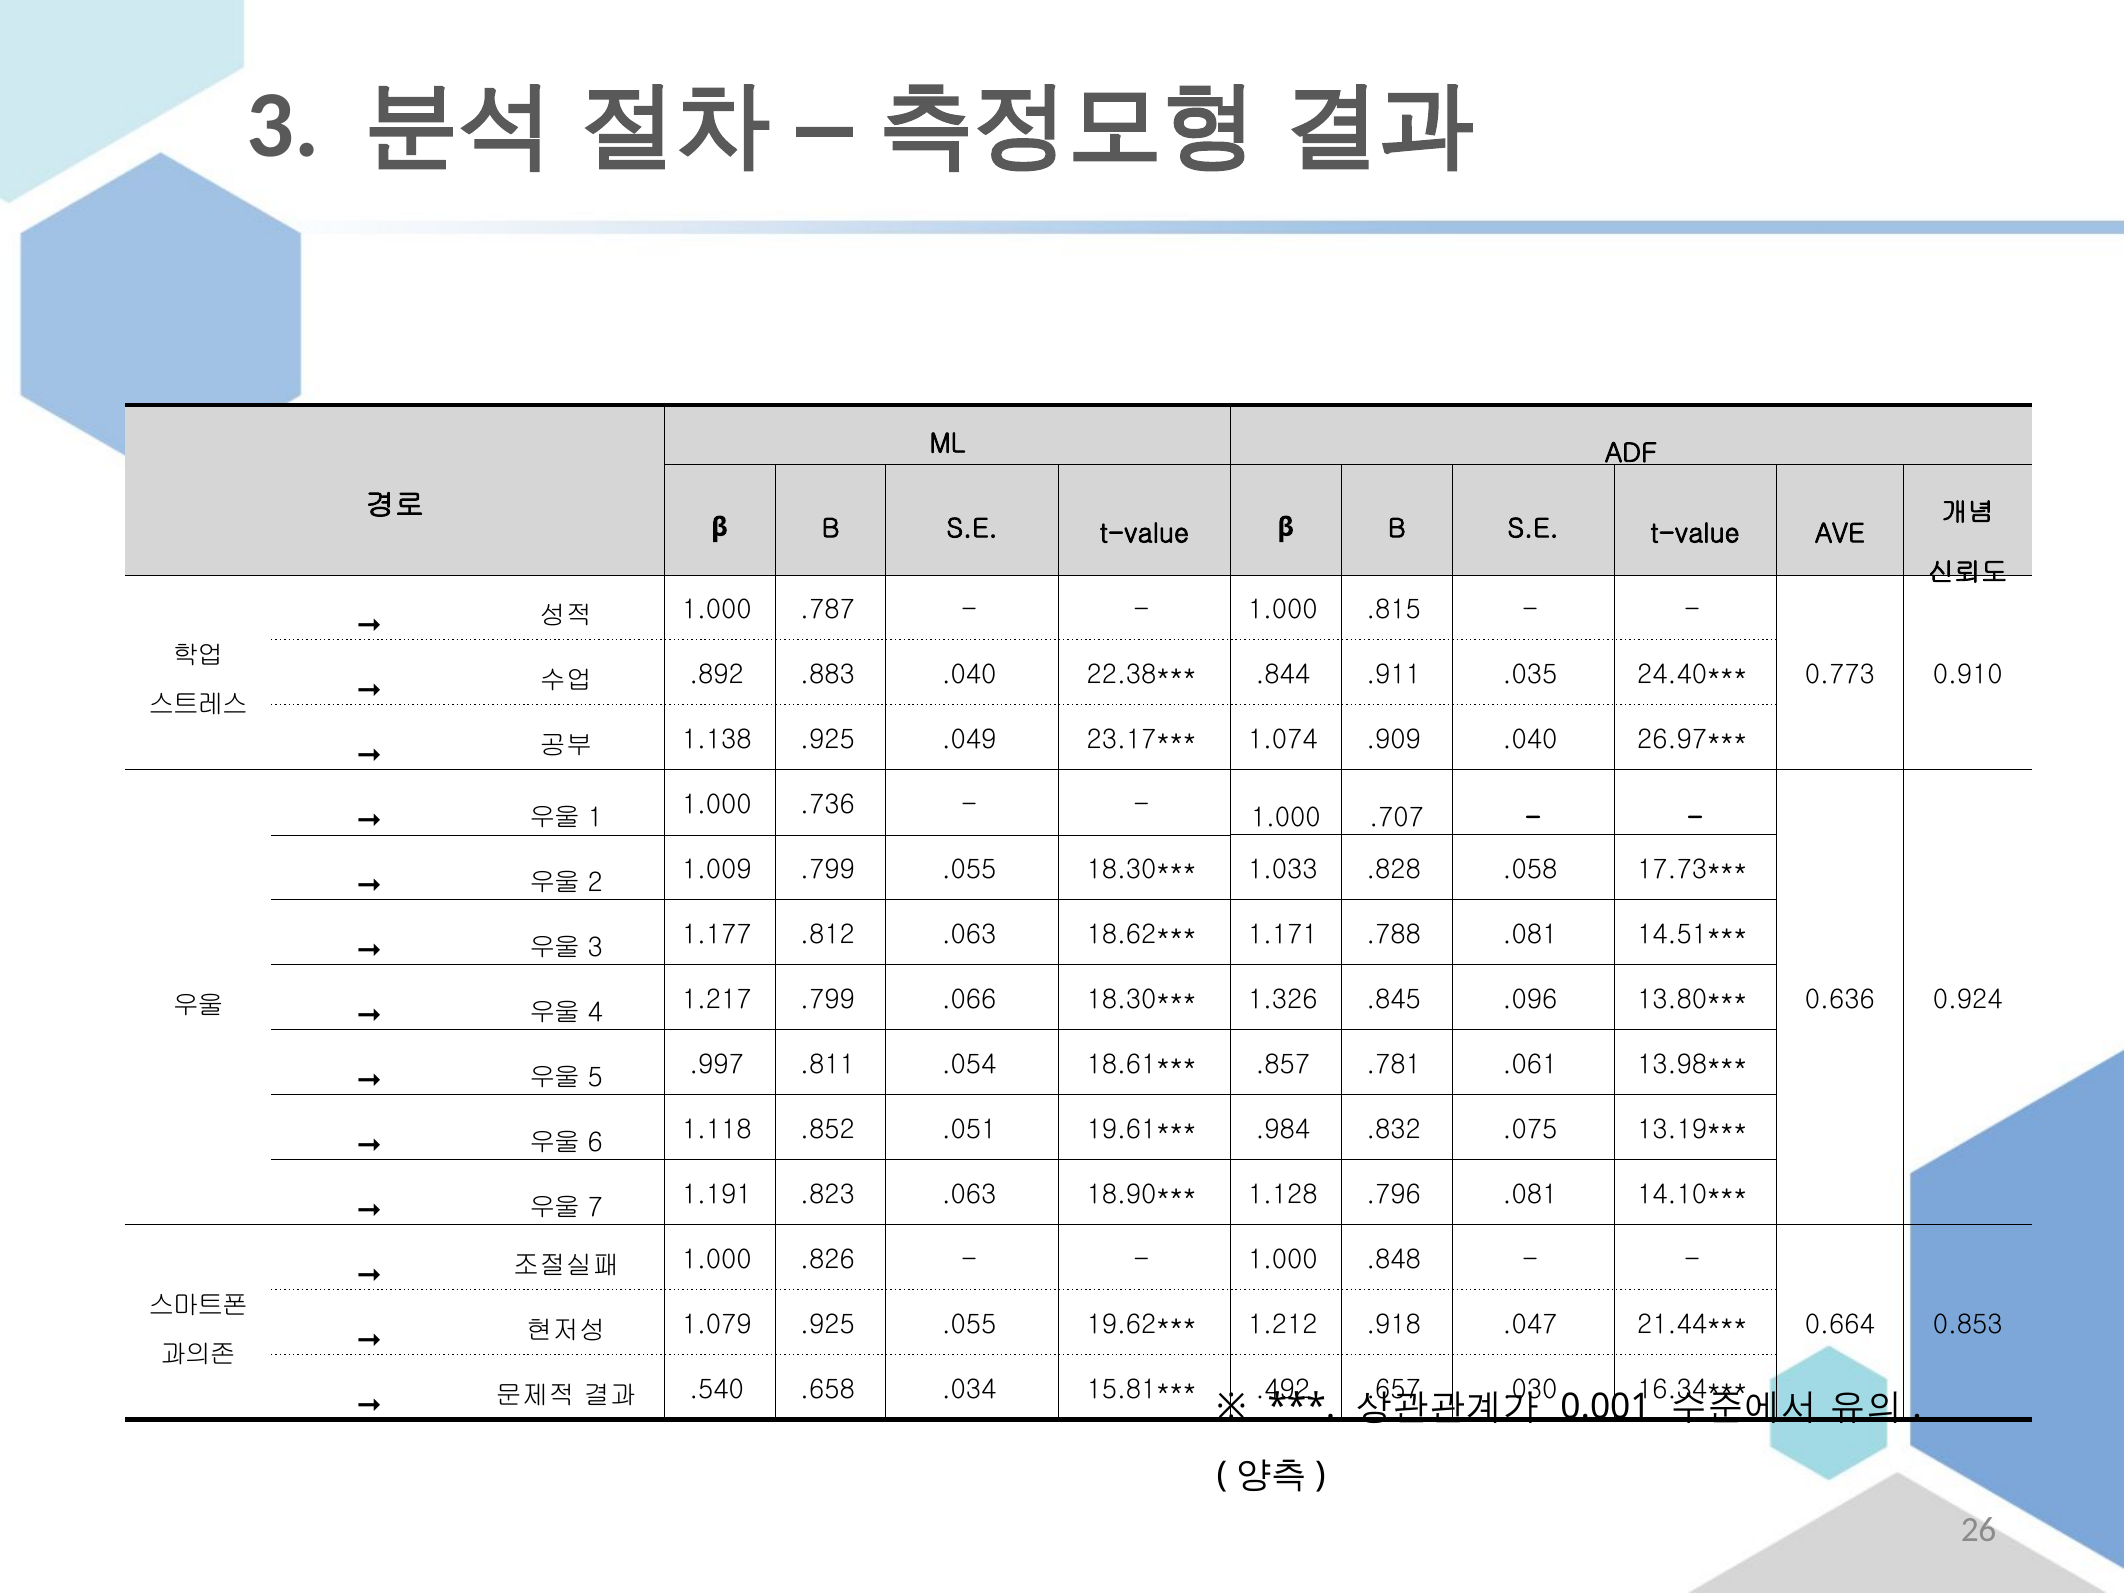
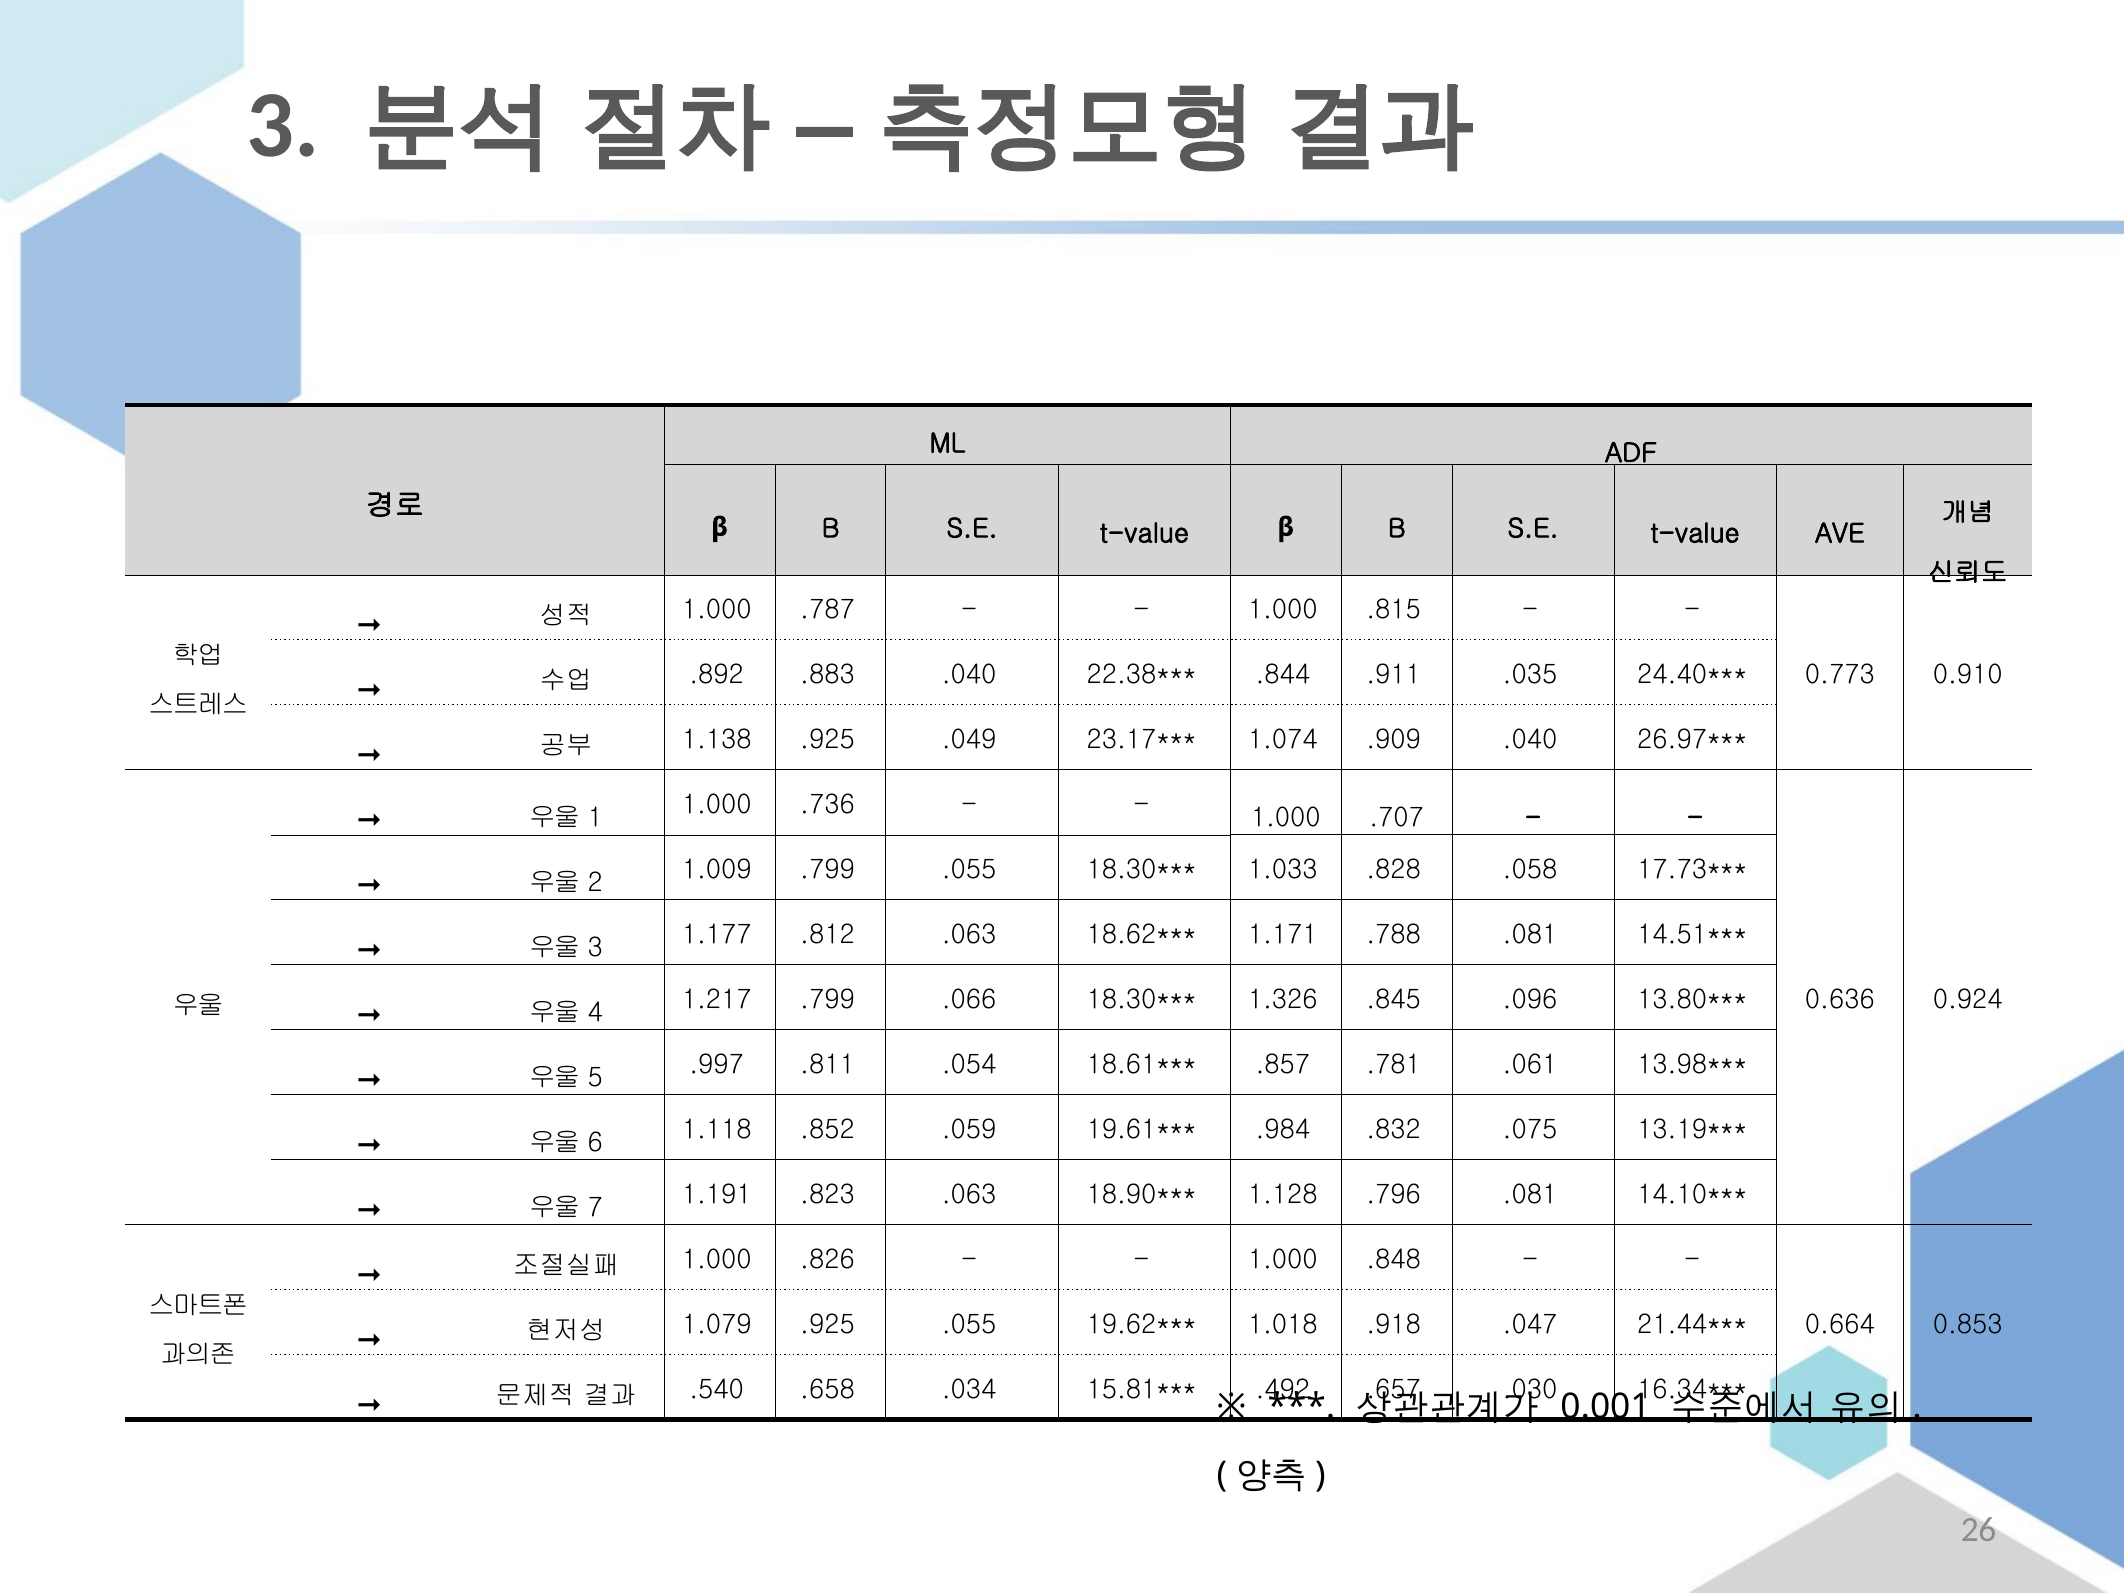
.051: .051 -> .059
1.212: 1.212 -> 1.018
